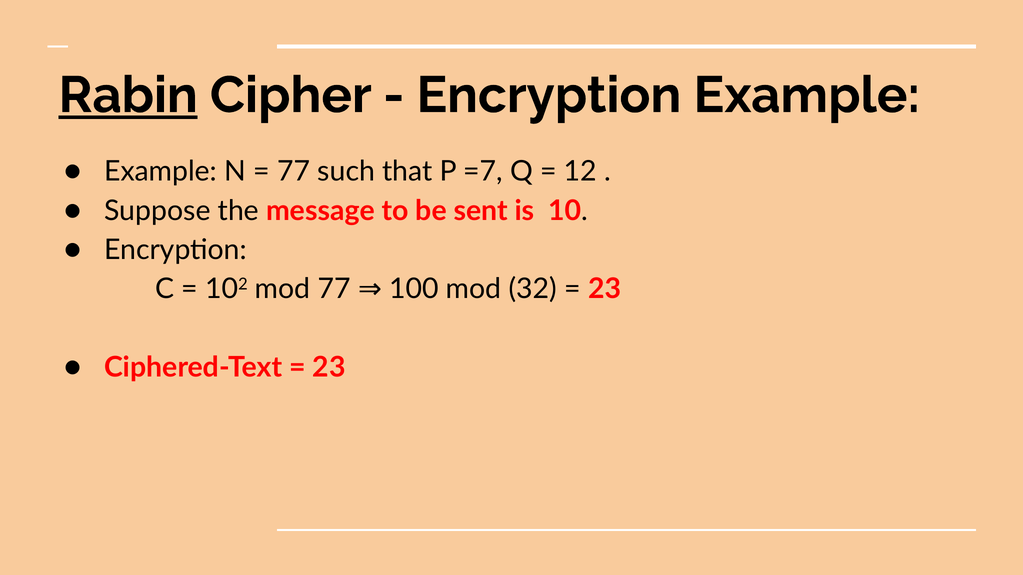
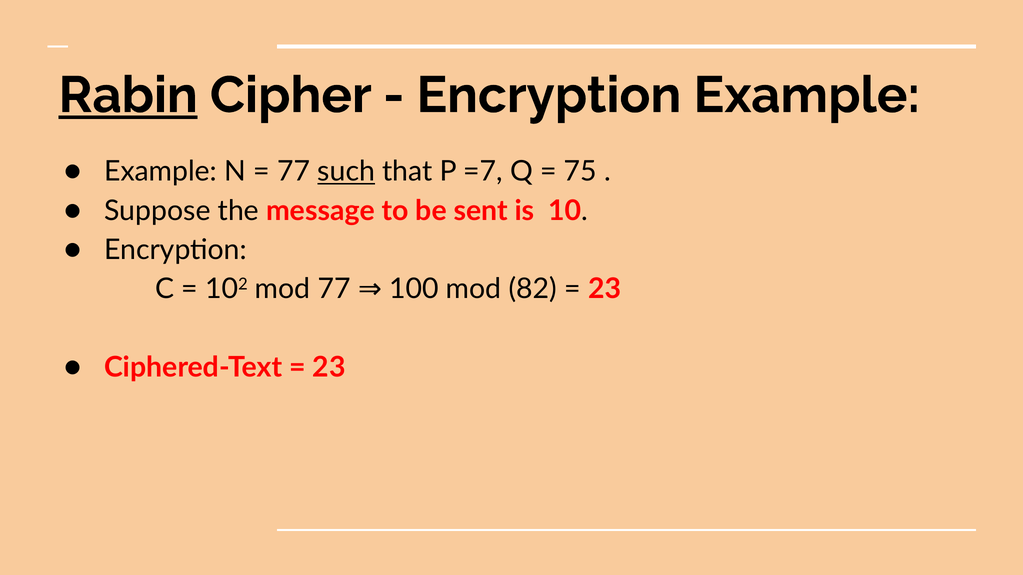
such underline: none -> present
12: 12 -> 75
32: 32 -> 82
